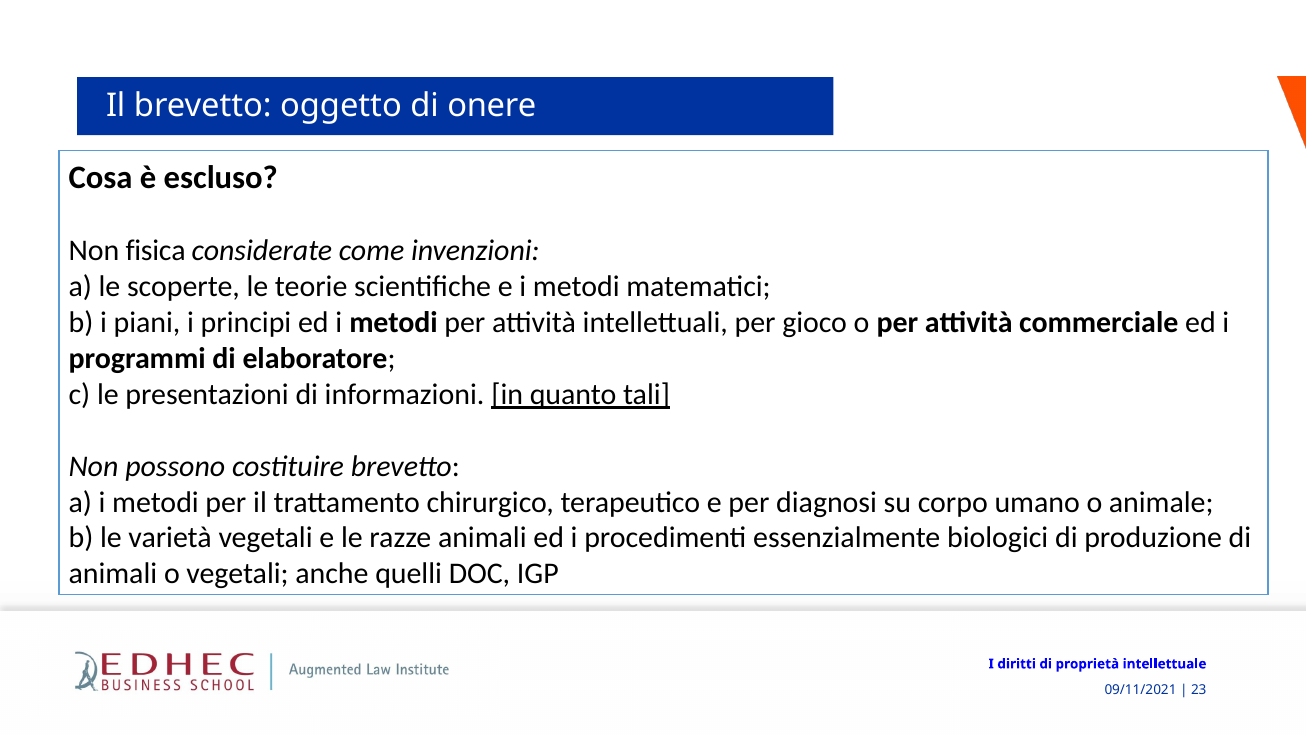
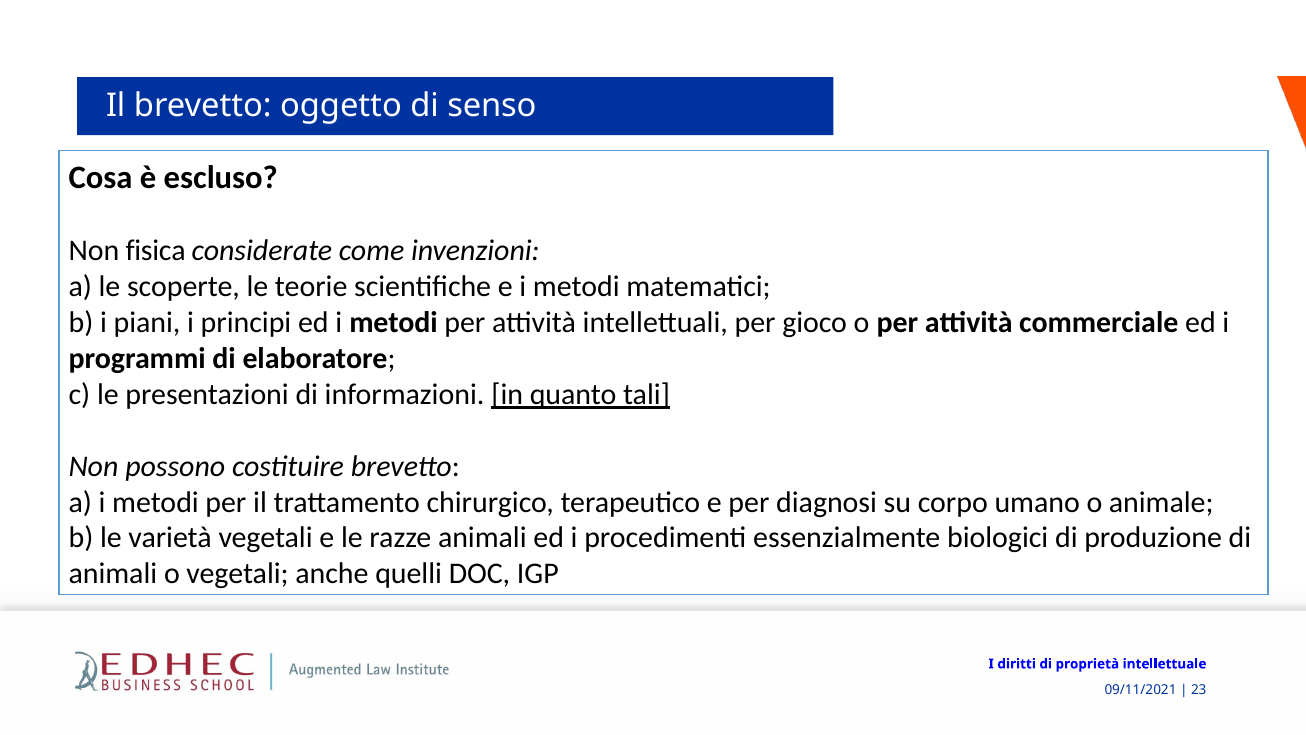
onere: onere -> senso
